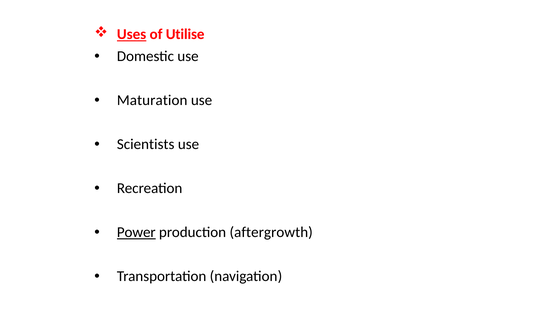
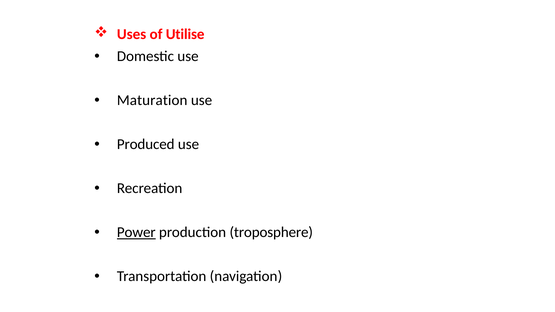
Uses underline: present -> none
Scientists: Scientists -> Produced
aftergrowth: aftergrowth -> troposphere
